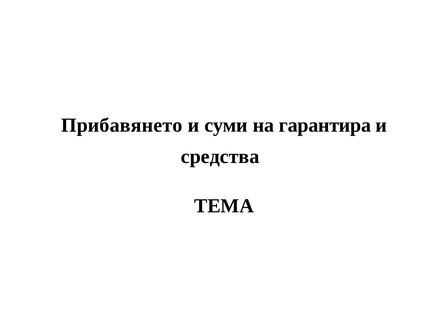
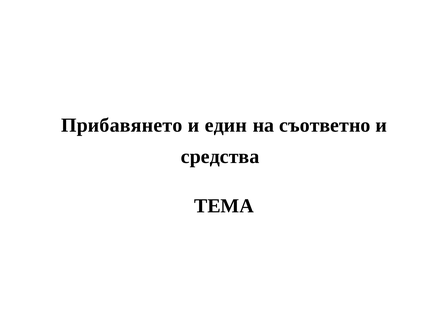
суми: суми -> един
гарантира: гарантира -> съответно
